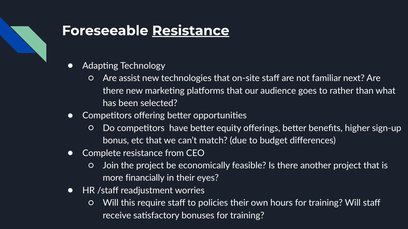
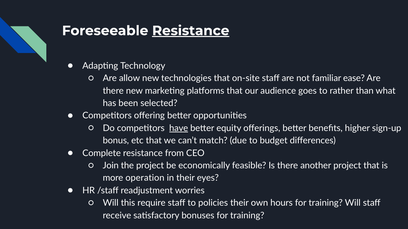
assist: assist -> allow
next: next -> ease
have underline: none -> present
financially: financially -> operation
